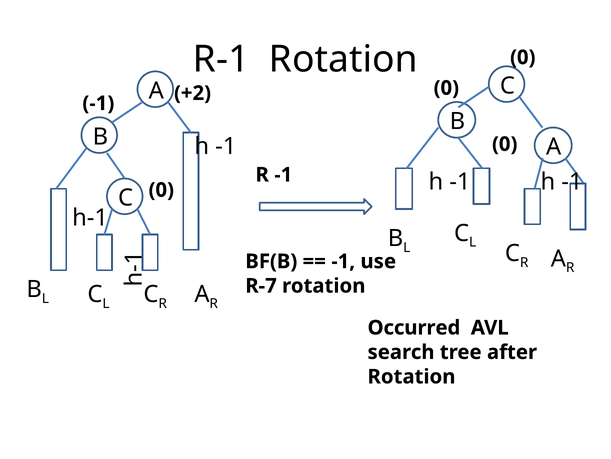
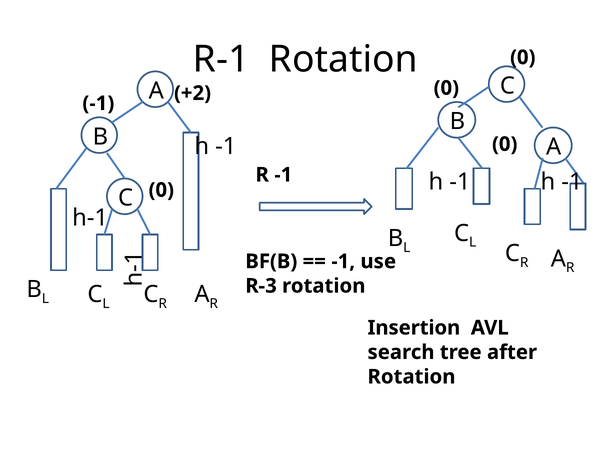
R-7: R-7 -> R-3
Occurred: Occurred -> Insertion
